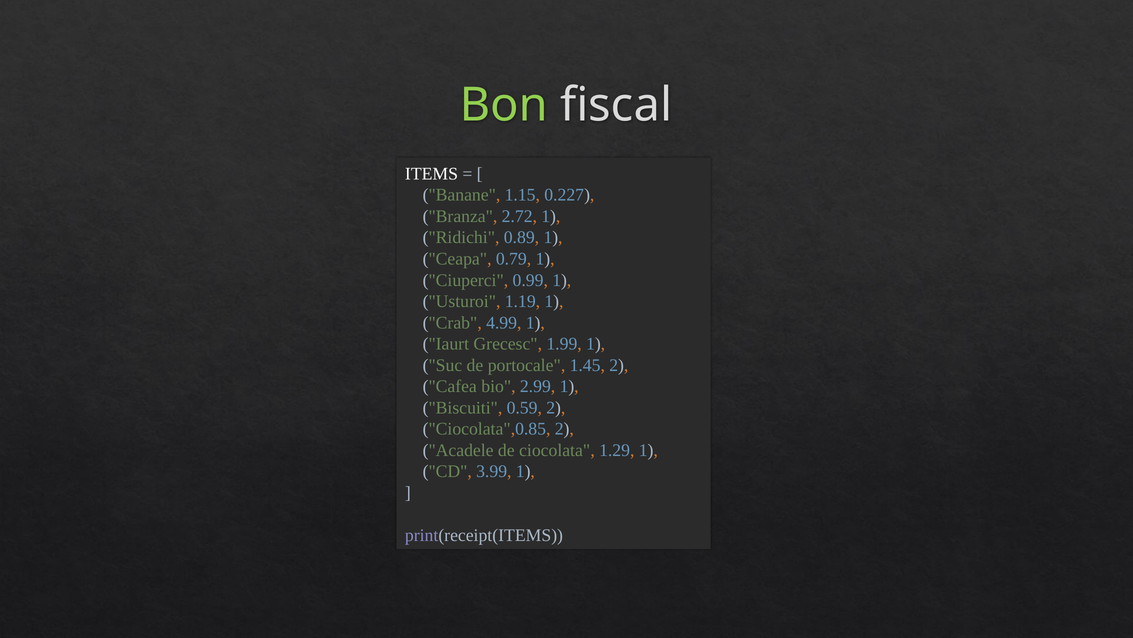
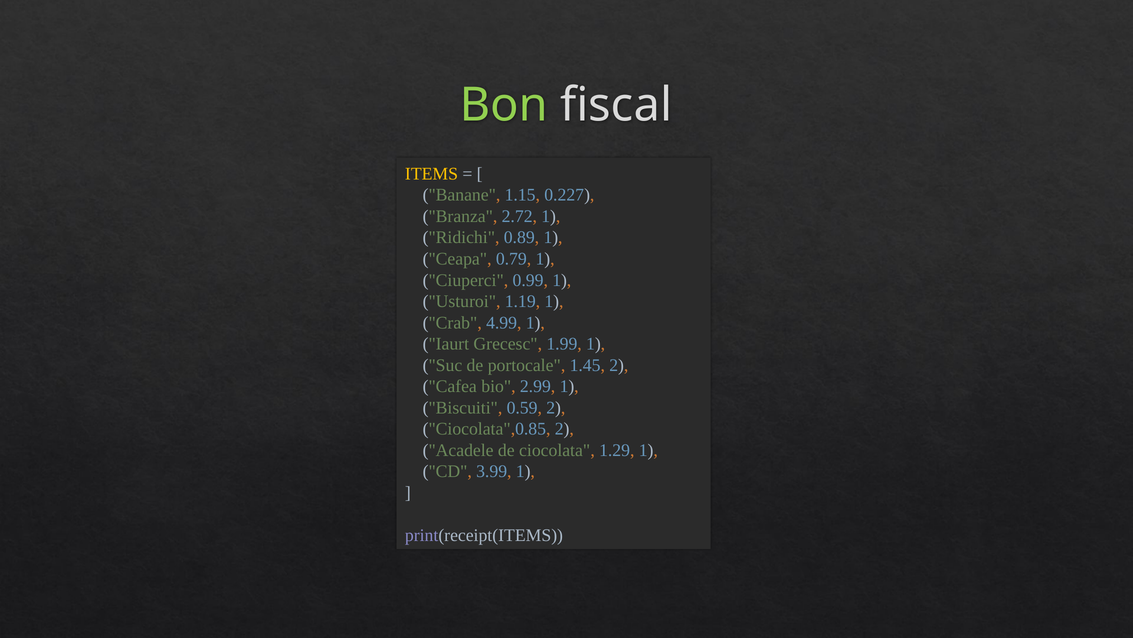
ITEMS colour: white -> yellow
